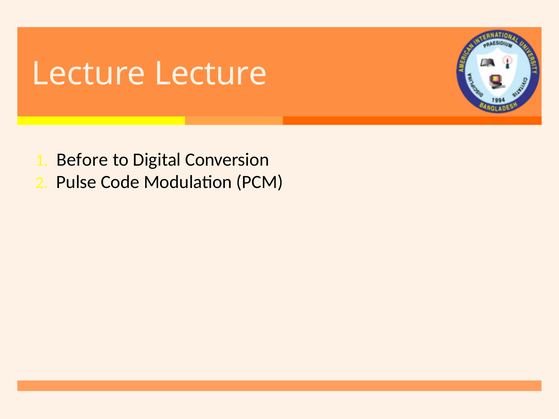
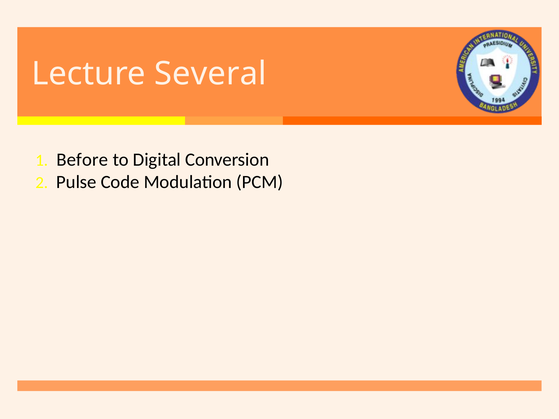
Lecture Lecture: Lecture -> Several
